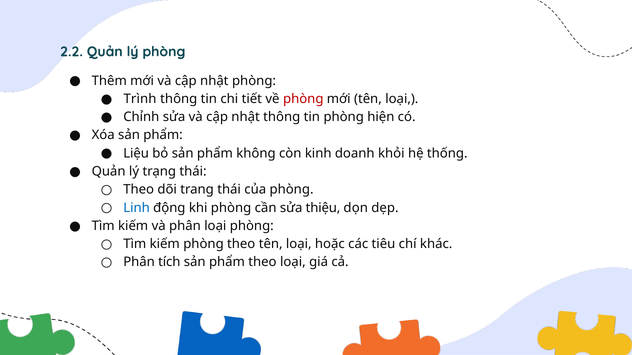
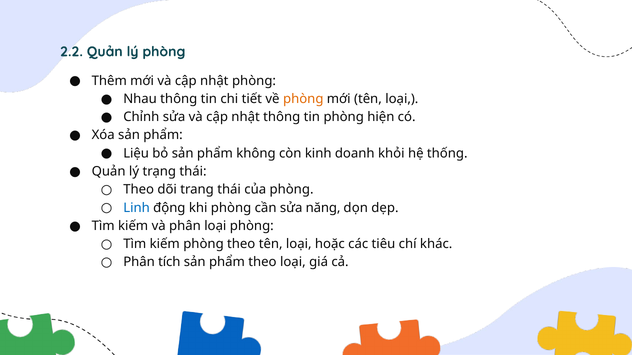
Trình: Trình -> Nhau
phòng at (303, 99) colour: red -> orange
thiệu: thiệu -> năng
